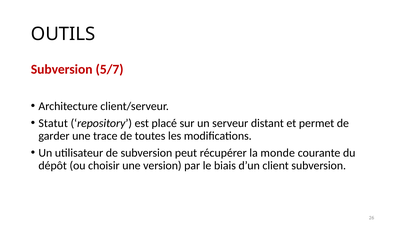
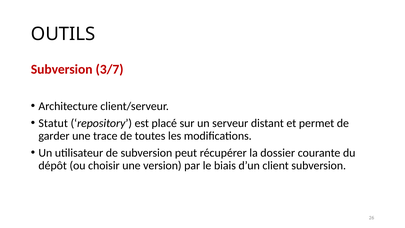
5/7: 5/7 -> 3/7
monde: monde -> dossier
